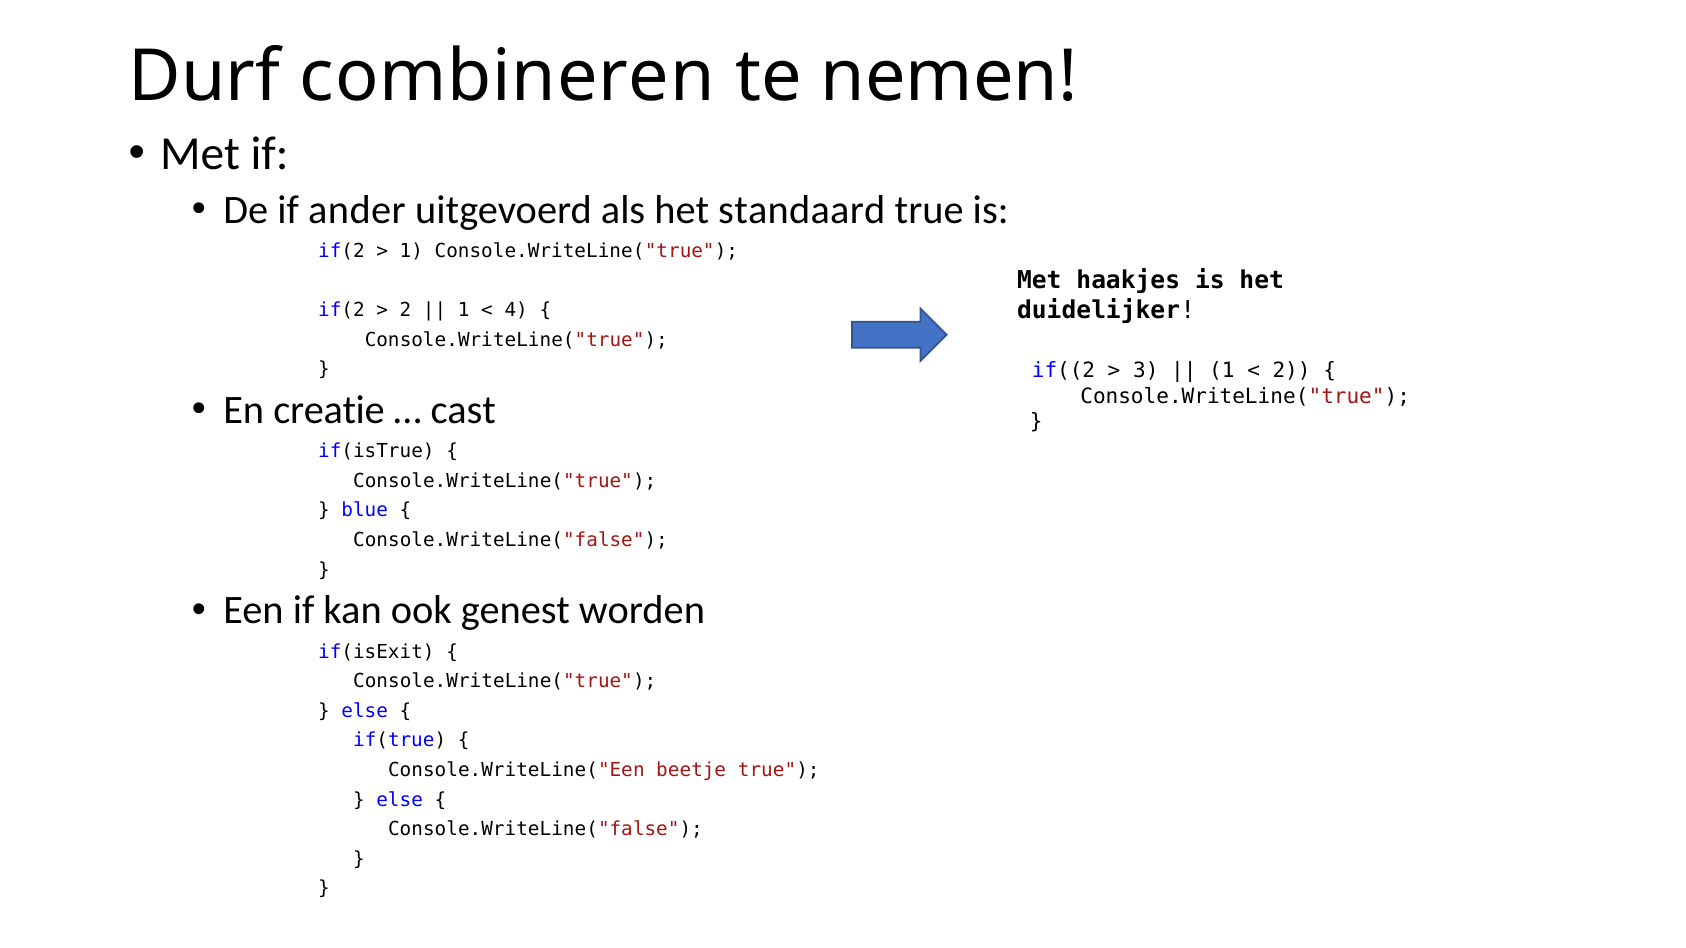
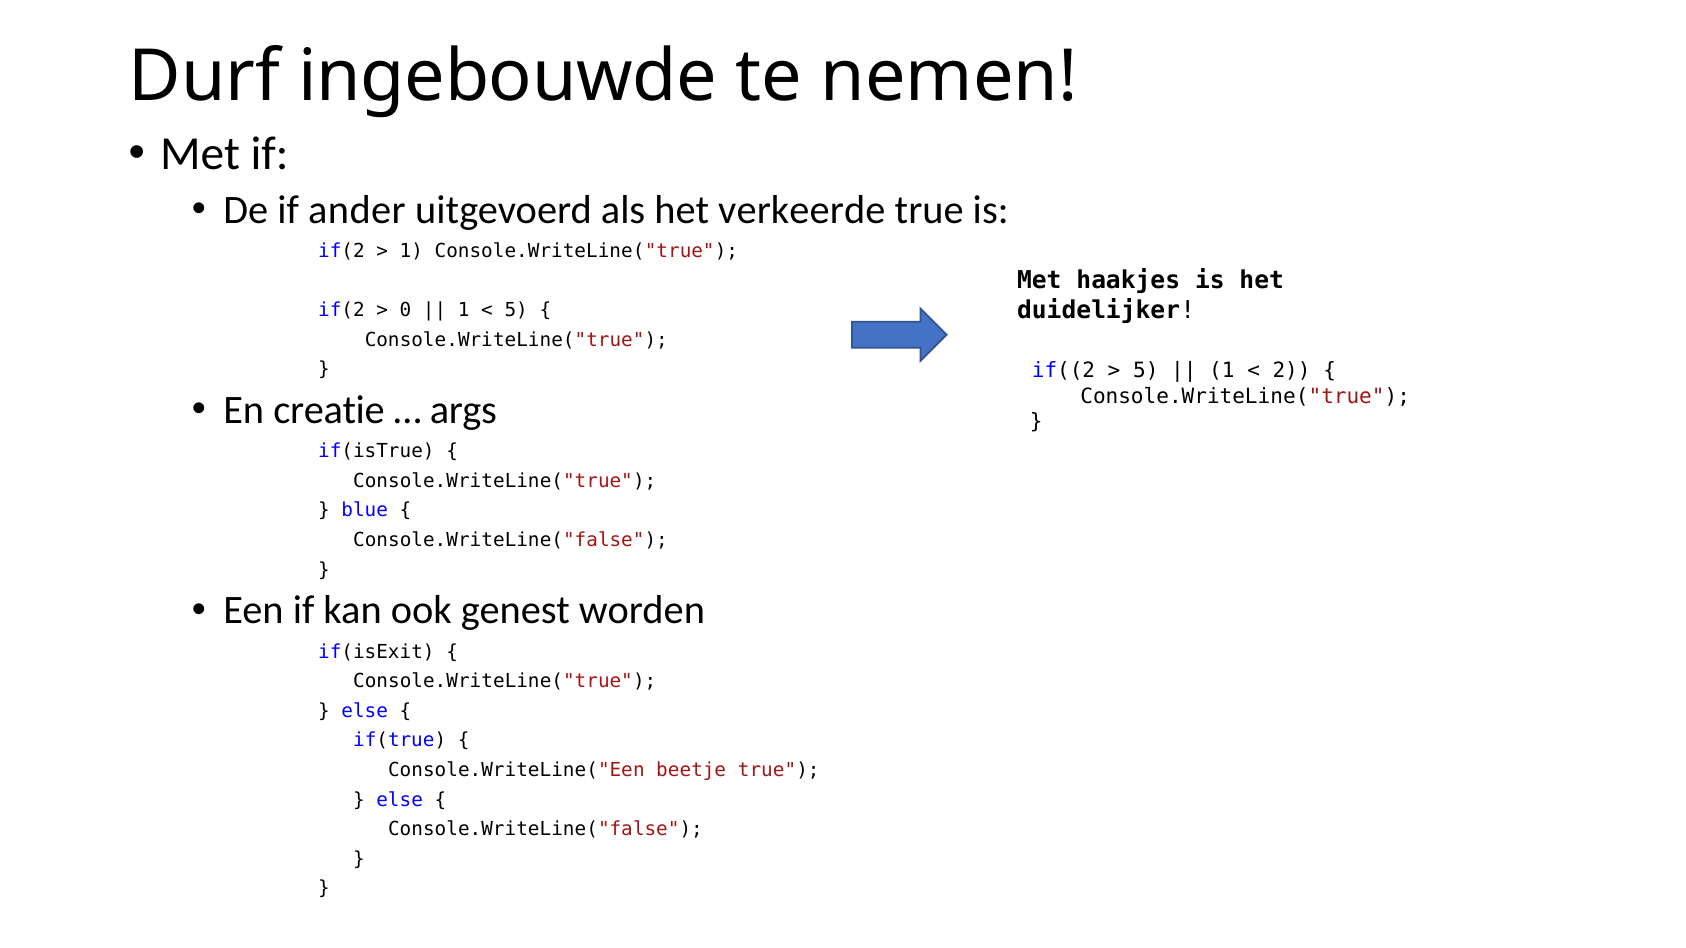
combineren: combineren -> ingebouwde
standaard: standaard -> verkeerde
2 at (405, 310): 2 -> 0
4 at (516, 310): 4 -> 5
3 at (1146, 371): 3 -> 5
cast: cast -> args
